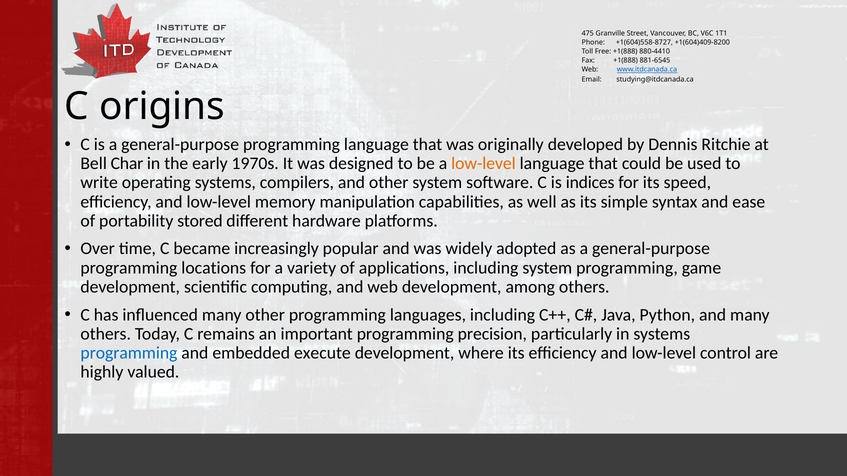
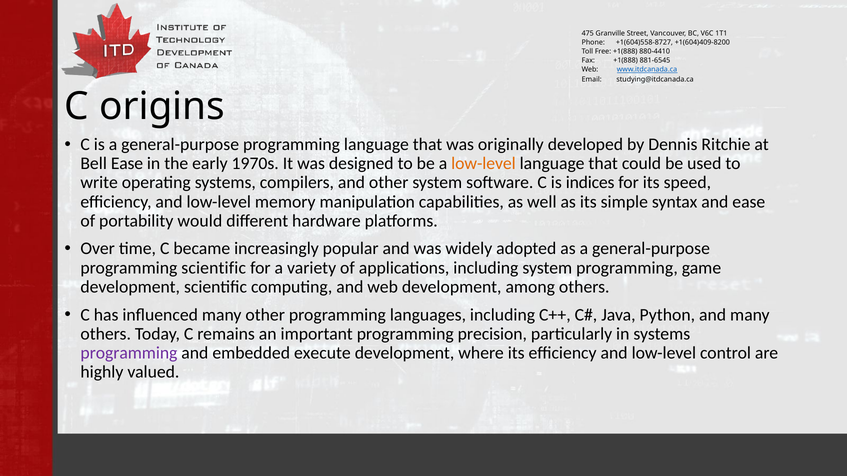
Bell Char: Char -> Ease
stored: stored -> would
programming locations: locations -> scientific
programming at (129, 353) colour: blue -> purple
